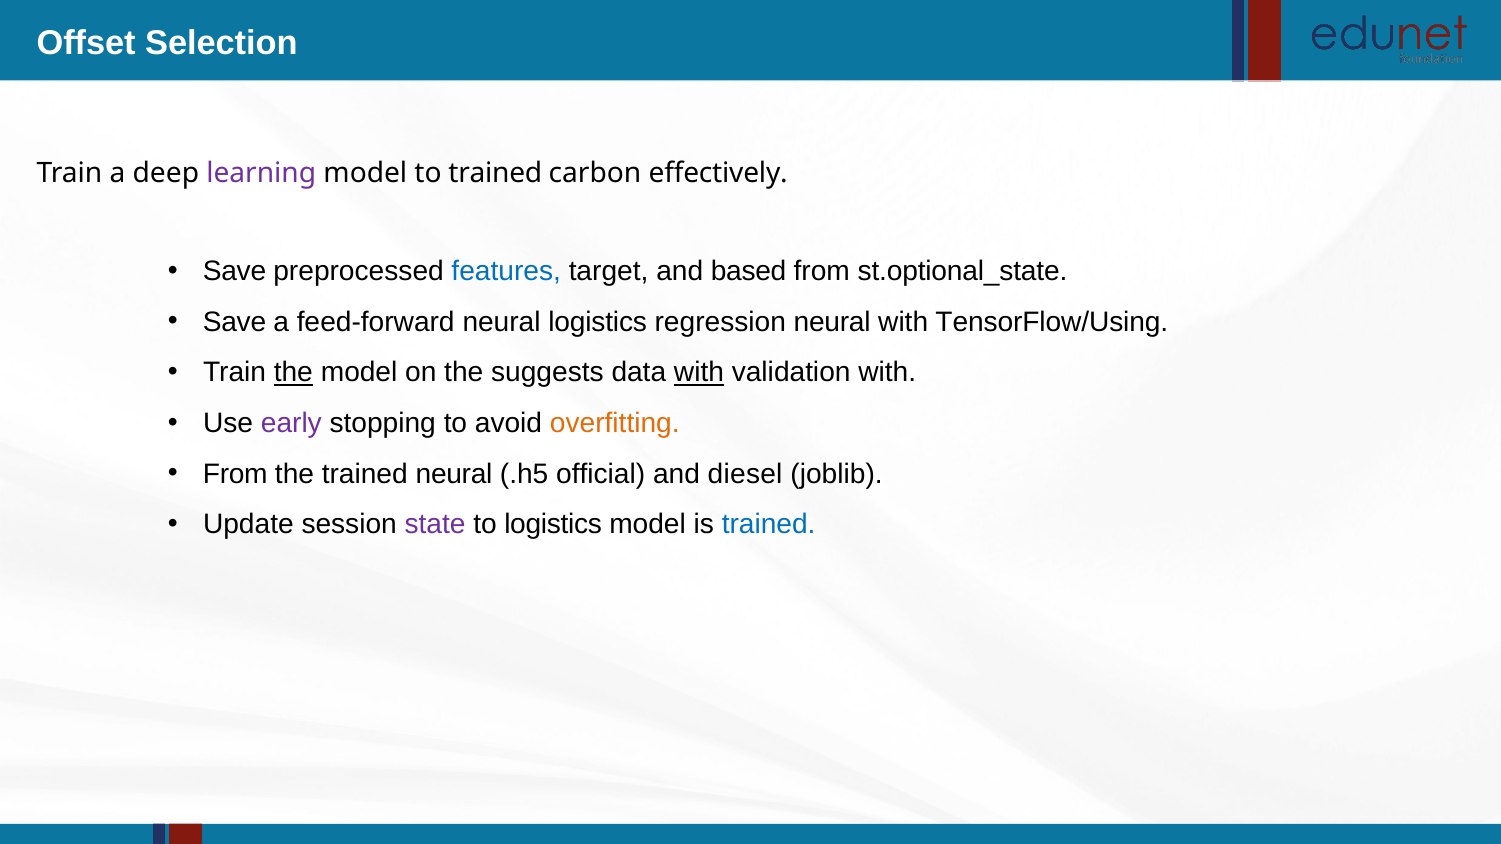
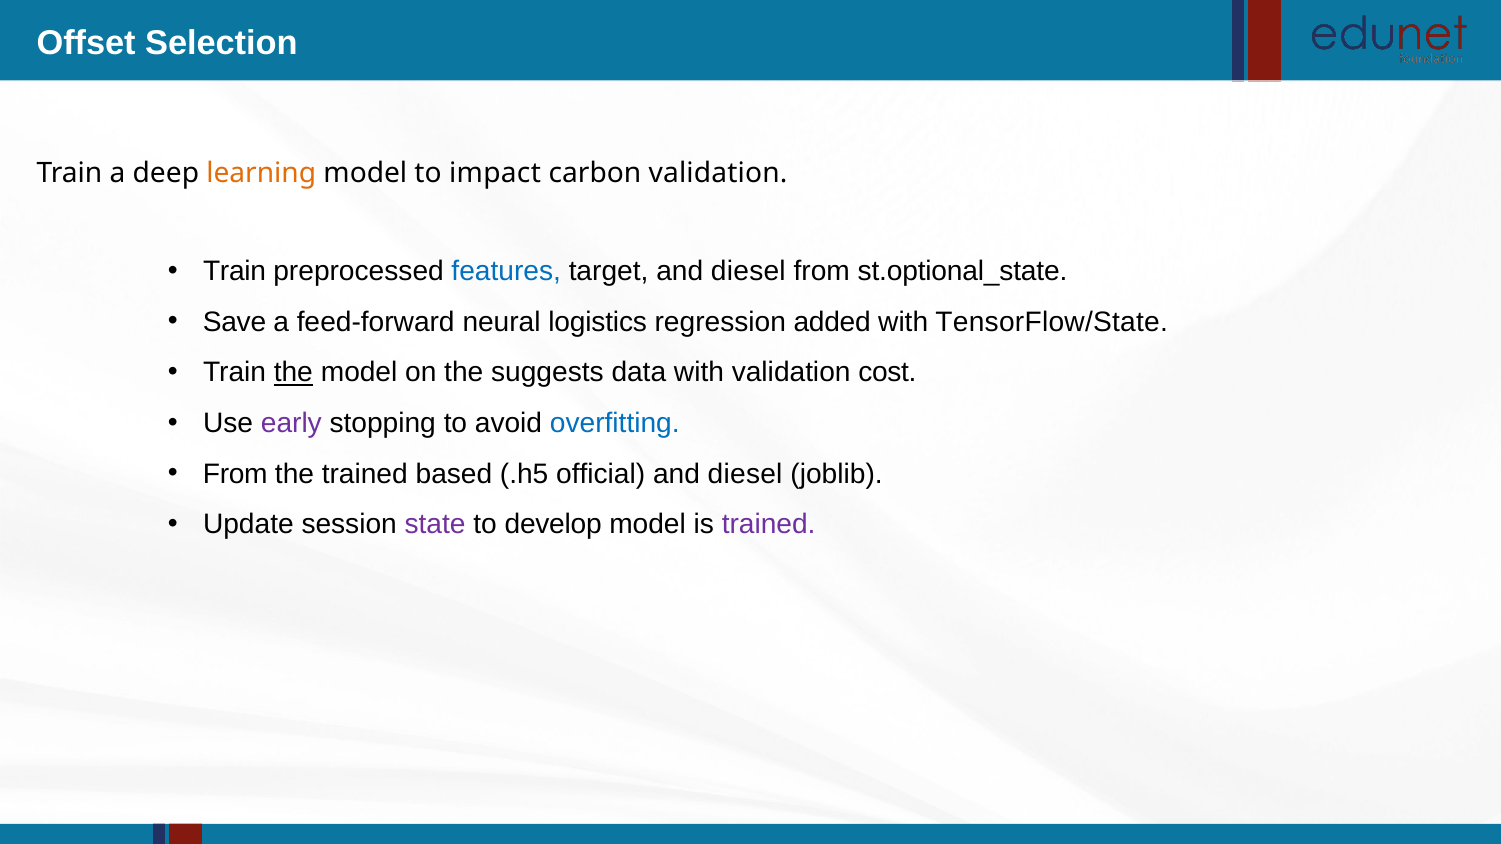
learning colour: purple -> orange
to trained: trained -> impact
carbon effectively: effectively -> validation
Save at (235, 271): Save -> Train
target and based: based -> diesel
regression neural: neural -> added
TensorFlow/Using: TensorFlow/Using -> TensorFlow/State
with at (699, 373) underline: present -> none
validation with: with -> cost
overfitting colour: orange -> blue
trained neural: neural -> based
to logistics: logistics -> develop
trained at (769, 525) colour: blue -> purple
